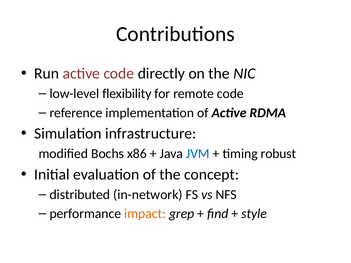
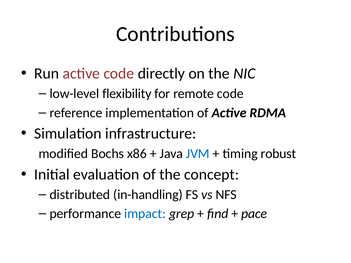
in-network: in-network -> in-handling
impact colour: orange -> blue
style: style -> pace
